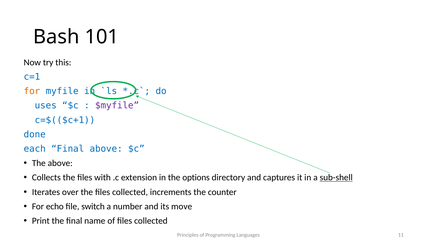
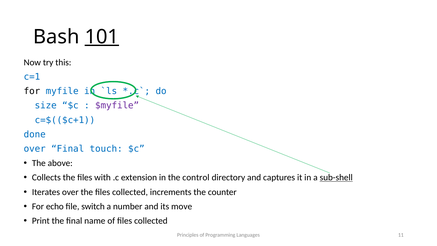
101 underline: none -> present
for at (32, 91) colour: orange -> black
uses: uses -> size
each at (35, 149): each -> over
Final above: above -> touch
options: options -> control
